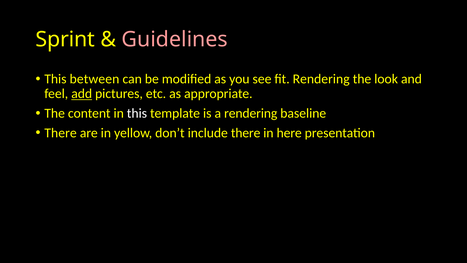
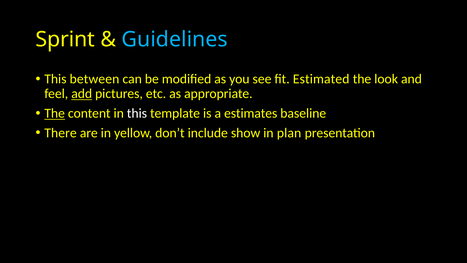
Guidelines colour: pink -> light blue
fit Rendering: Rendering -> Estimated
The at (55, 113) underline: none -> present
a rendering: rendering -> estimates
include there: there -> show
here: here -> plan
